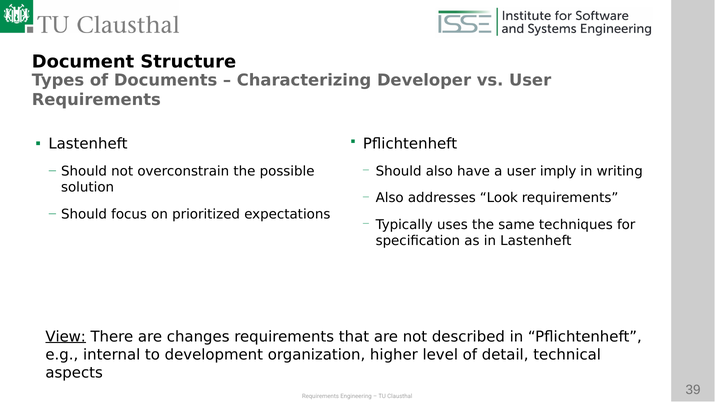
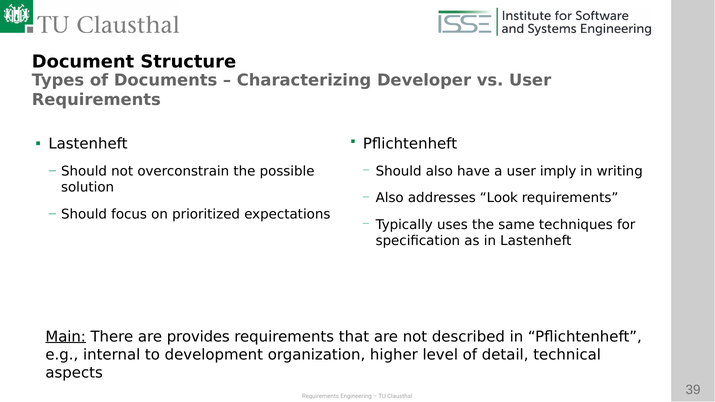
View: View -> Main
changes: changes -> provides
